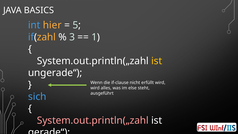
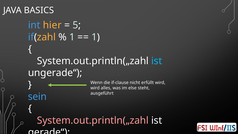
3 at (72, 37): 3 -> 1
ist at (157, 61) colour: yellow -> light blue
sich: sich -> sein
